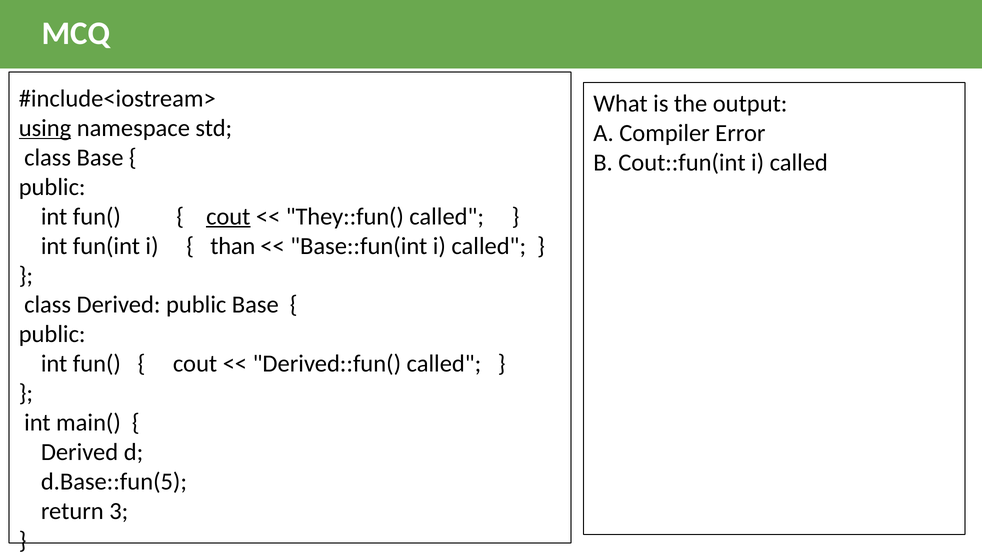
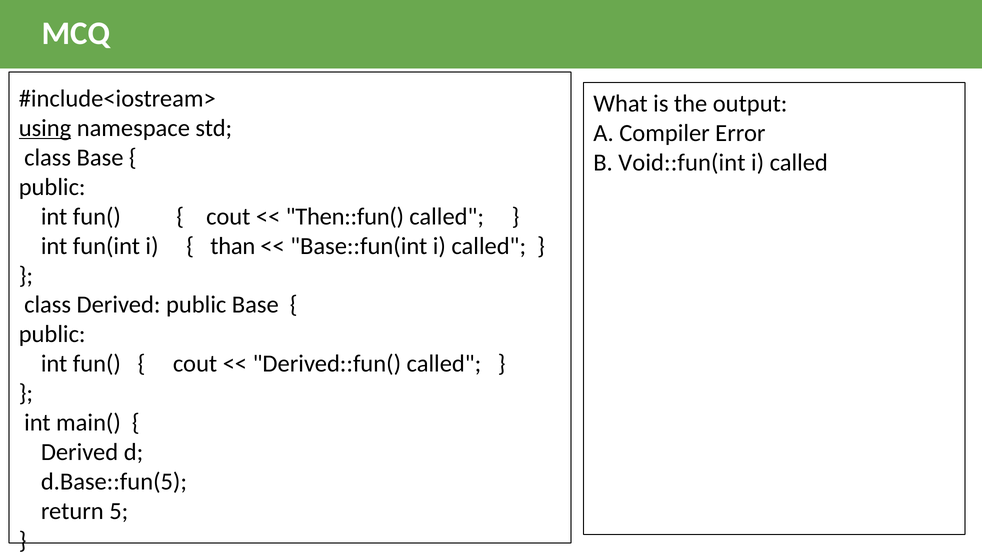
Cout::fun(int: Cout::fun(int -> Void::fun(int
cout at (228, 216) underline: present -> none
They::fun(: They::fun( -> Then::fun(
3: 3 -> 5
